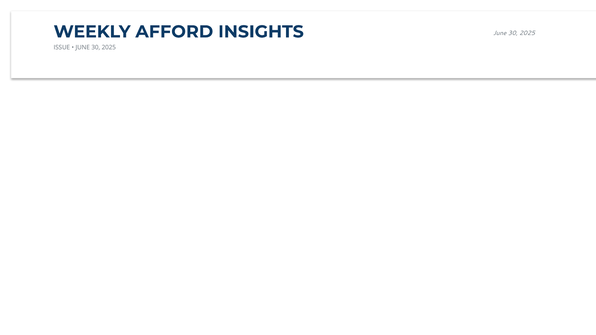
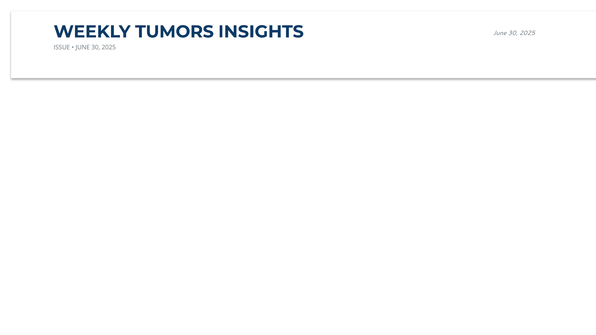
AFFORD: AFFORD -> TUMORS
